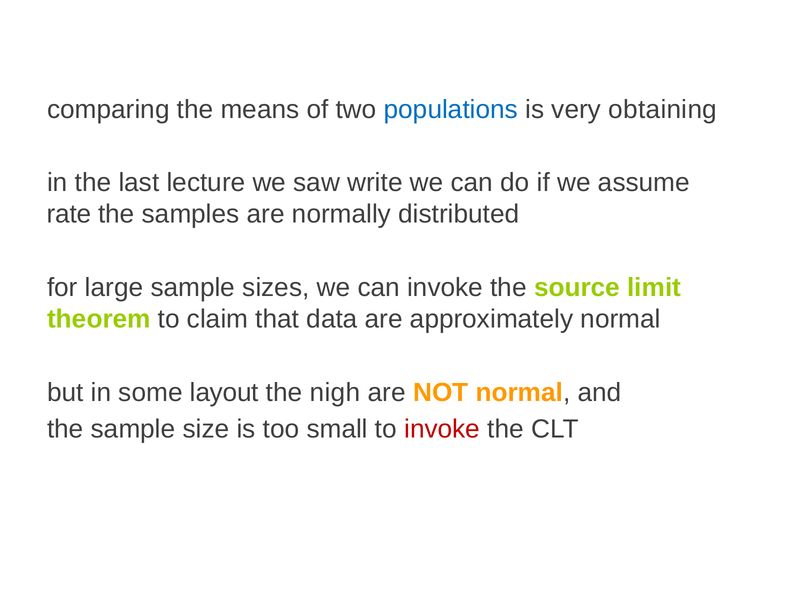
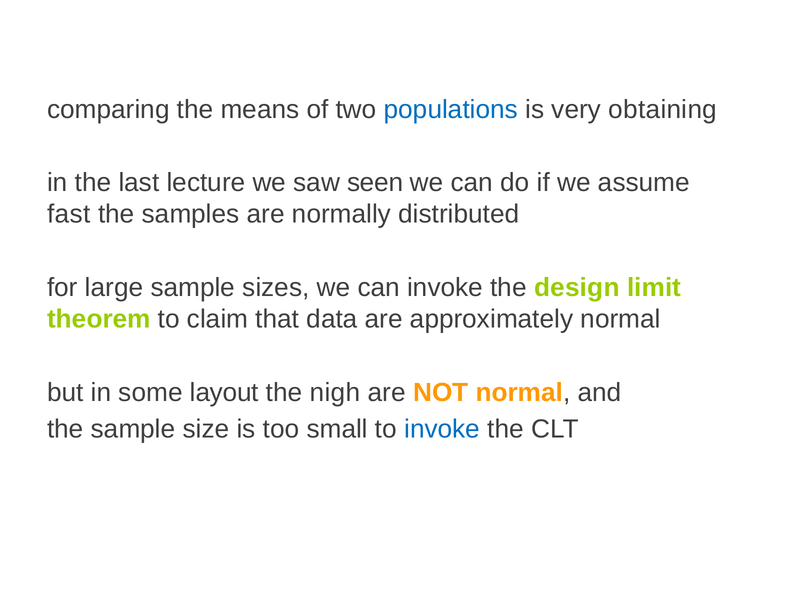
write: write -> seen
rate: rate -> fast
source: source -> design
invoke at (442, 429) colour: red -> blue
